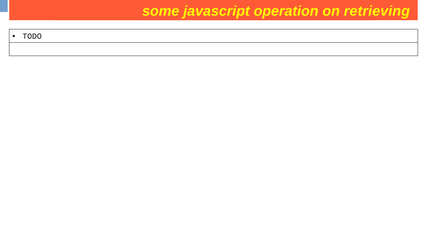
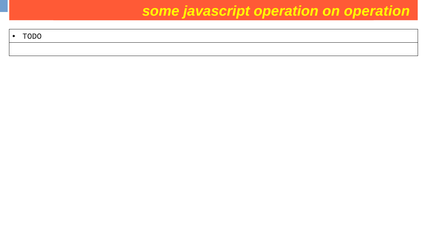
retrieving at (377, 11): retrieving -> operation
